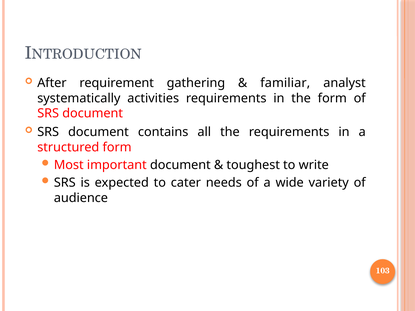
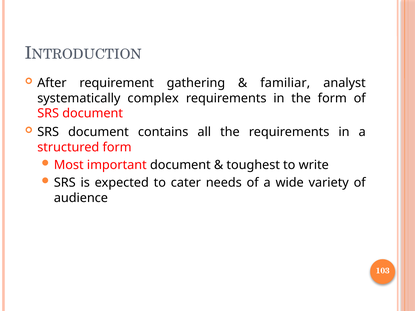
activities: activities -> complex
